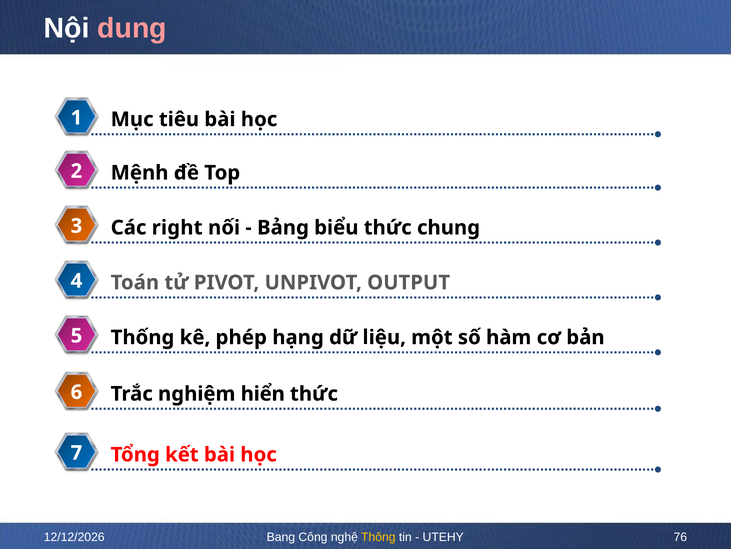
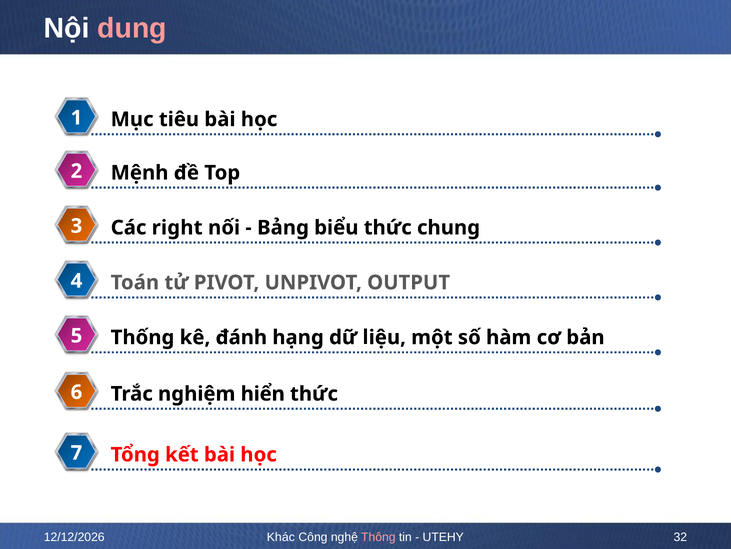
phép: phép -> đánh
Bang: Bang -> Khác
Thông colour: yellow -> pink
76: 76 -> 32
